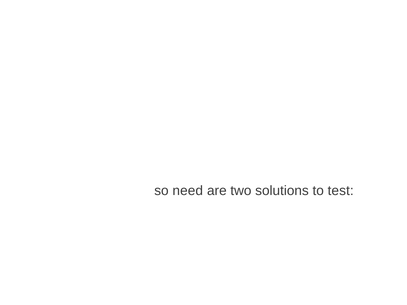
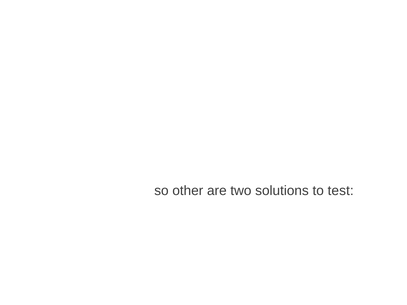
need: need -> other
